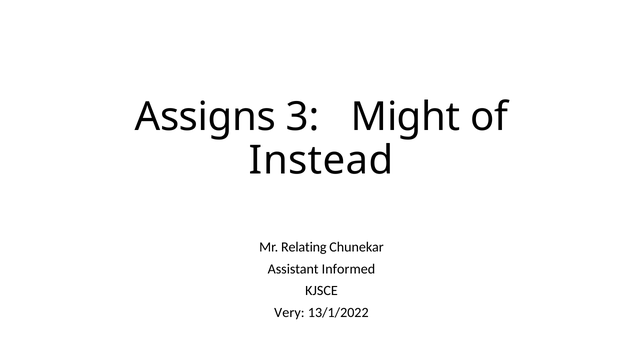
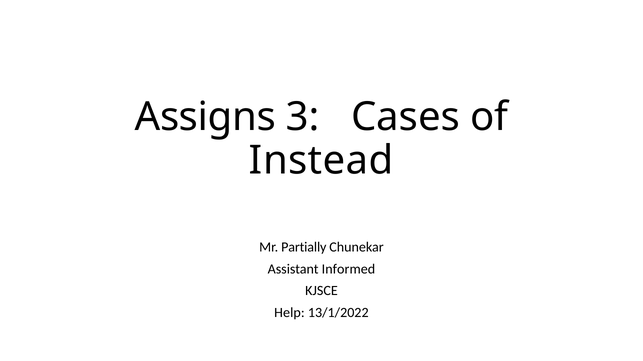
Might: Might -> Cases
Relating: Relating -> Partially
Very: Very -> Help
